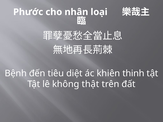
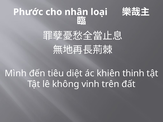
Bệnh: Bệnh -> Mình
thật: thật -> vinh
